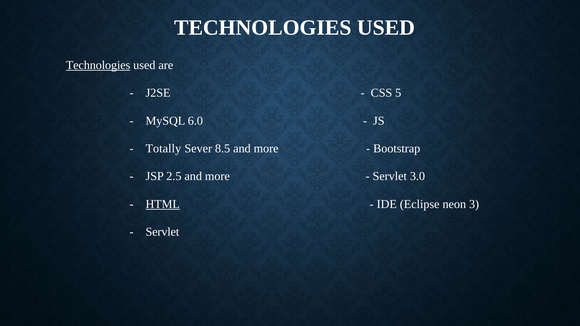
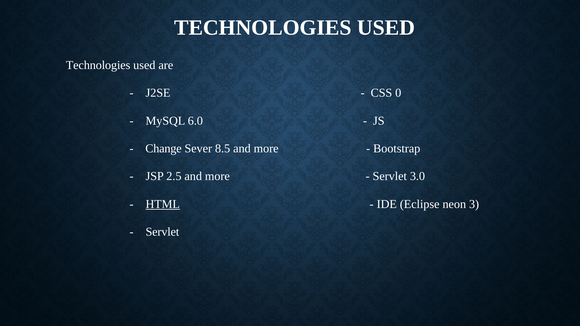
Technologies at (98, 65) underline: present -> none
5: 5 -> 0
Totally: Totally -> Change
